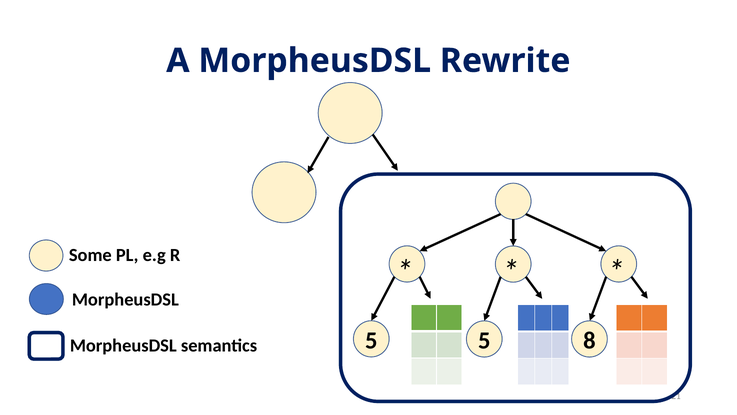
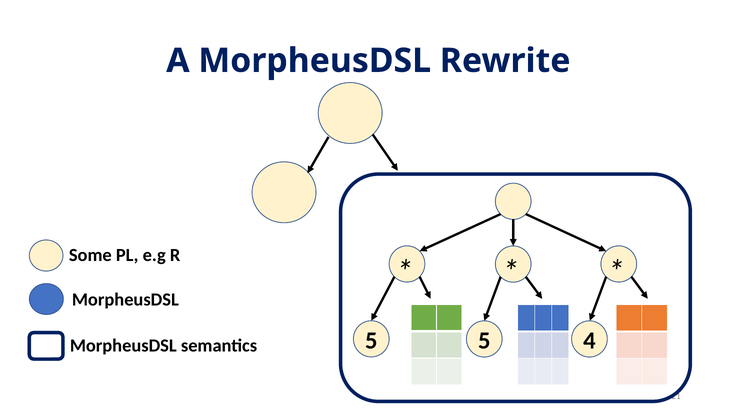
8: 8 -> 4
